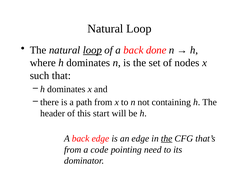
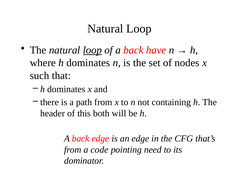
done: done -> have
start: start -> both
the at (167, 139) underline: present -> none
